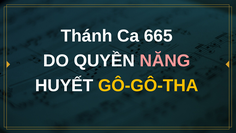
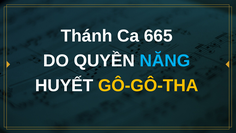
NĂNG colour: pink -> light blue
